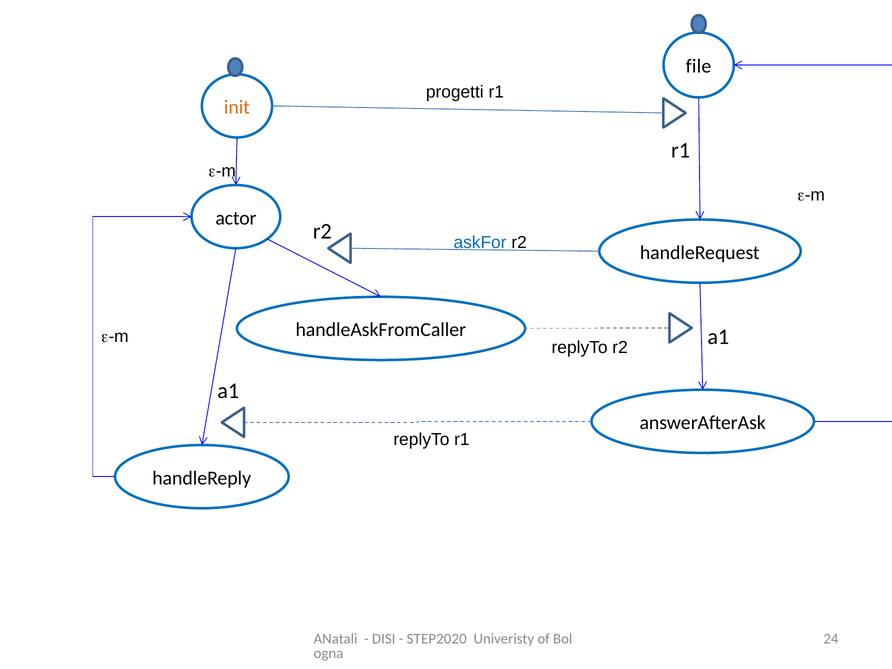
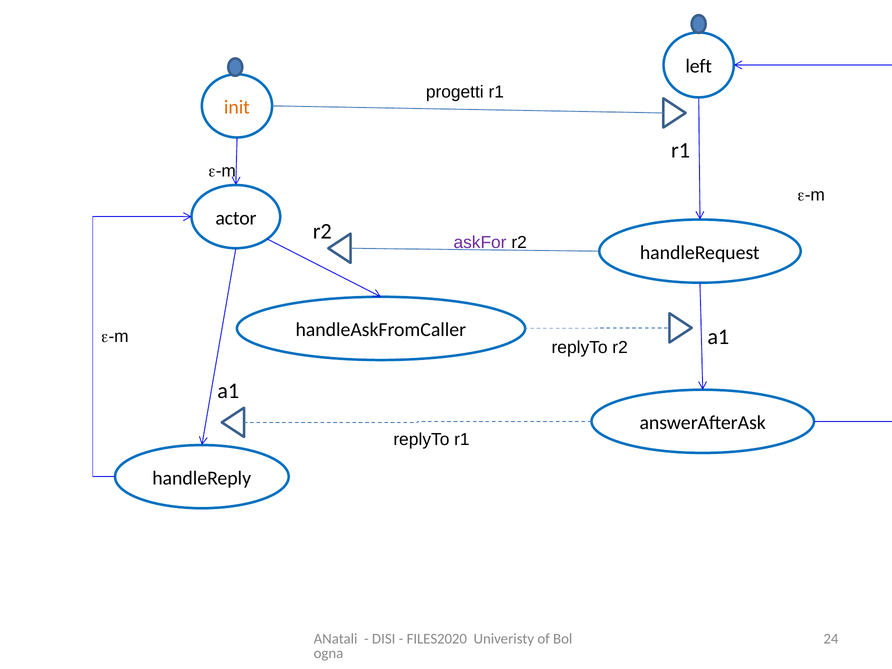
file: file -> left
askFor colour: blue -> purple
STEP2020: STEP2020 -> FILES2020
